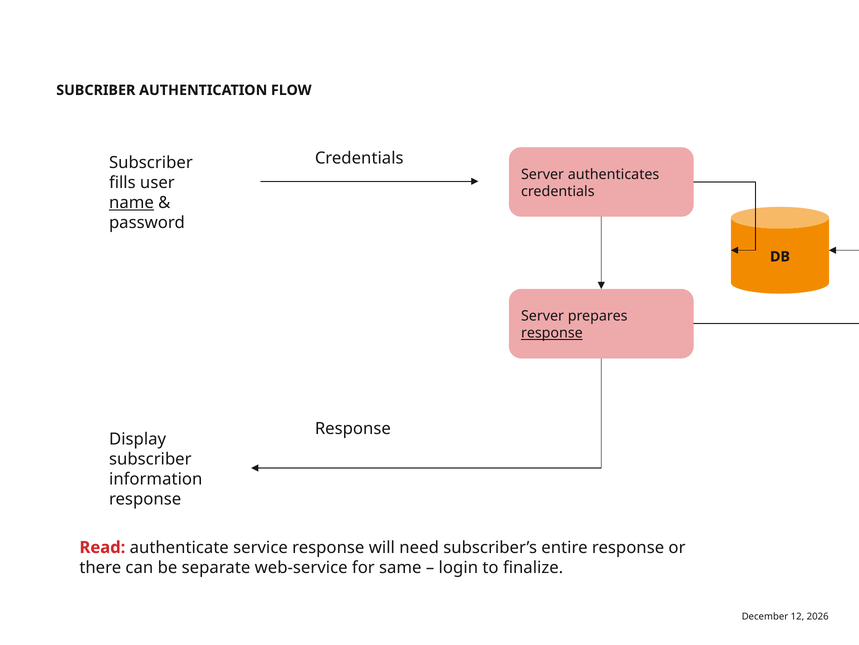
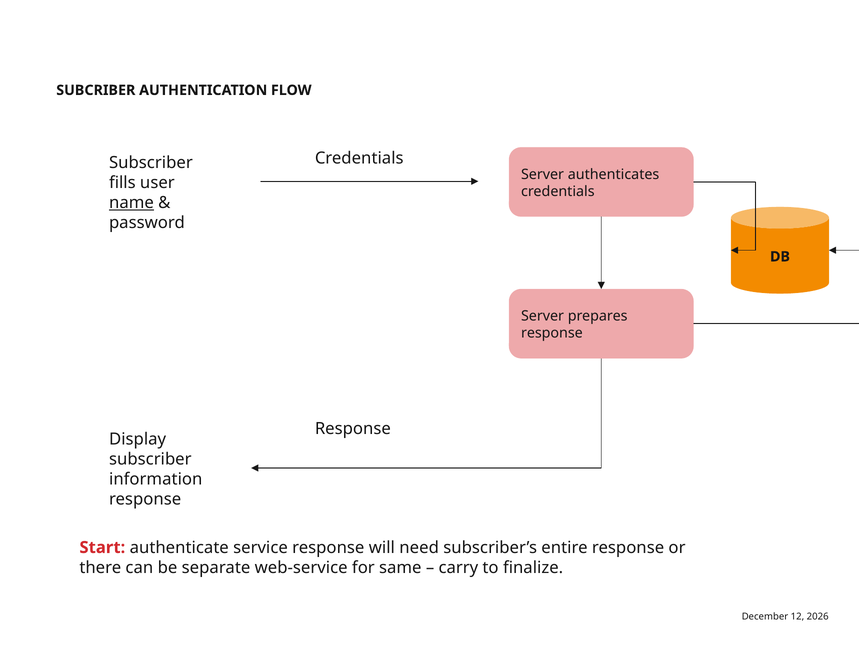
response at (552, 333) underline: present -> none
Read: Read -> Start
login: login -> carry
